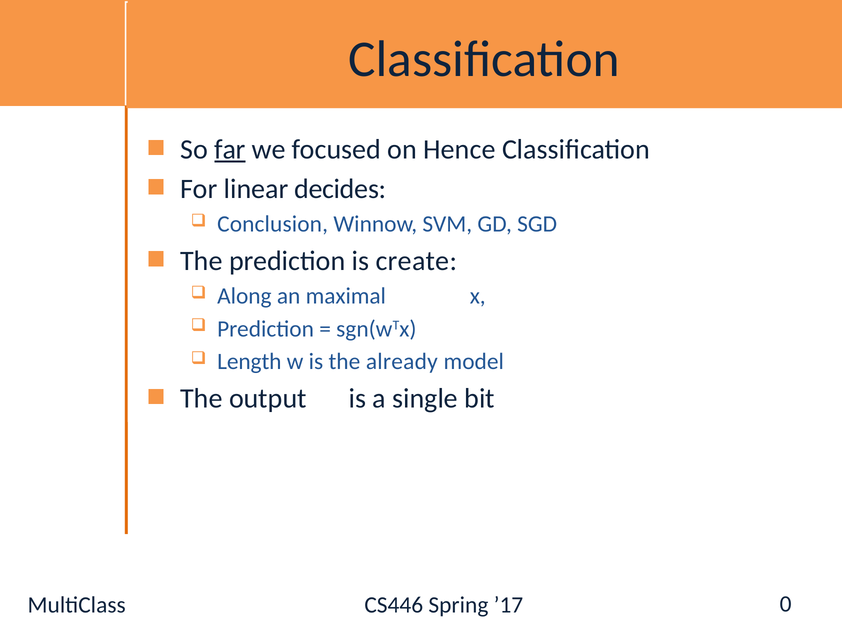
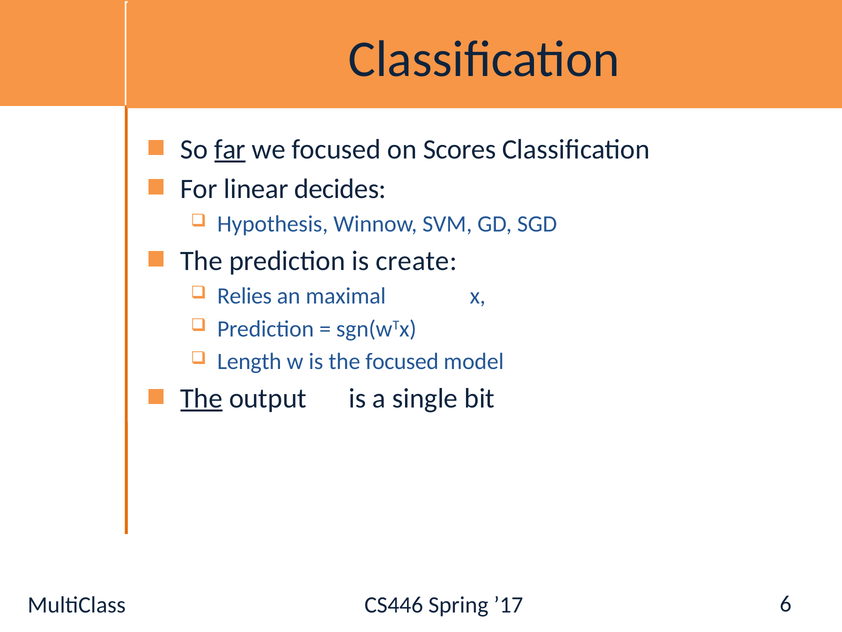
Hence: Hence -> Scores
Conclusion: Conclusion -> Hypothesis
Along: Along -> Relies
the already: already -> focused
The at (201, 398) underline: none -> present
0: 0 -> 6
